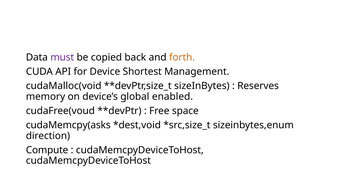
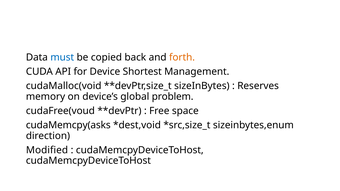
must colour: purple -> blue
enabled: enabled -> problem
Compute: Compute -> Modified
